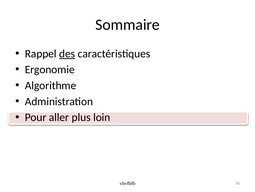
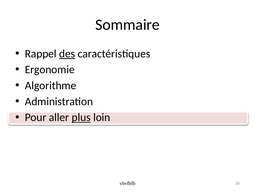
plus underline: none -> present
